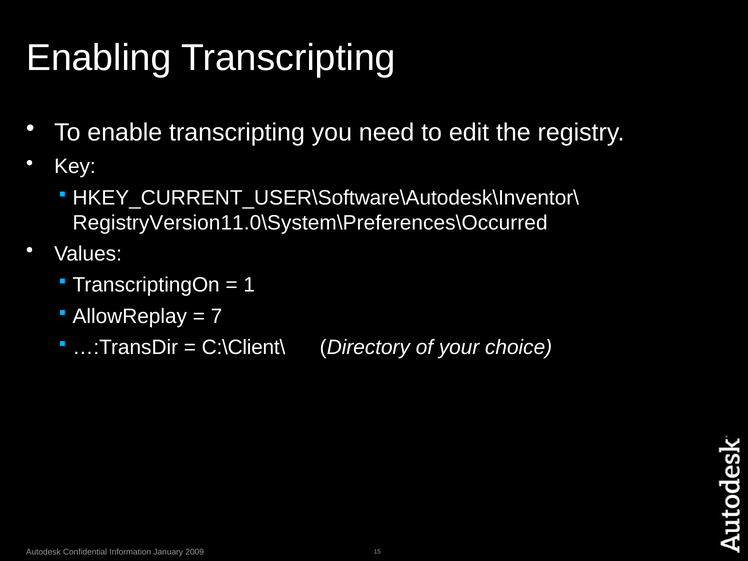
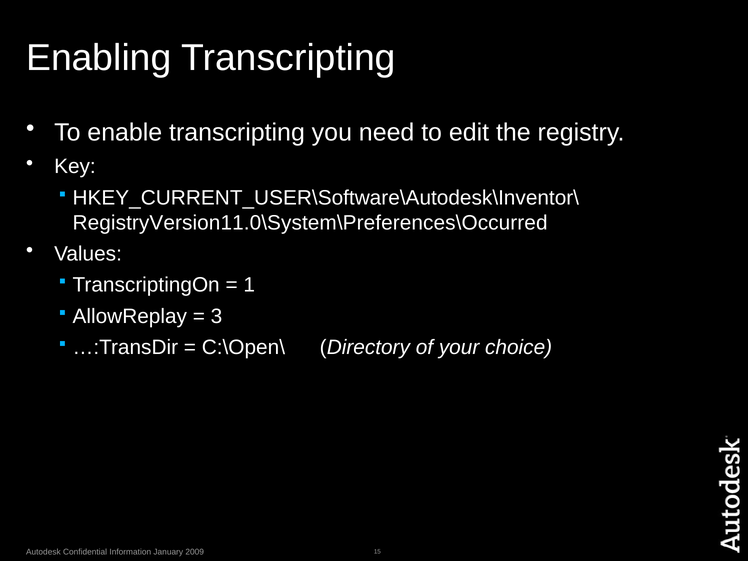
7: 7 -> 3
C:\Client\: C:\Client\ -> C:\Open\
